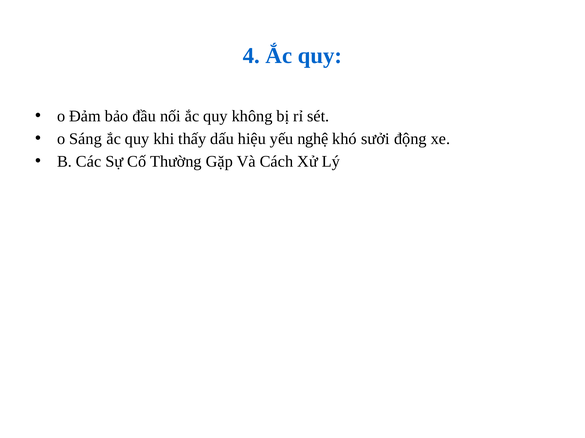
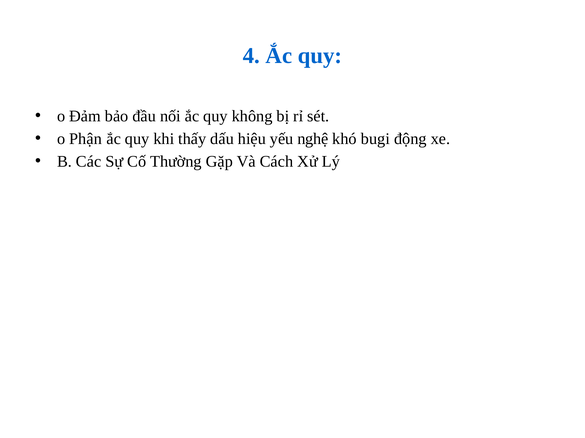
Sáng: Sáng -> Phận
sưởi: sưởi -> bugi
